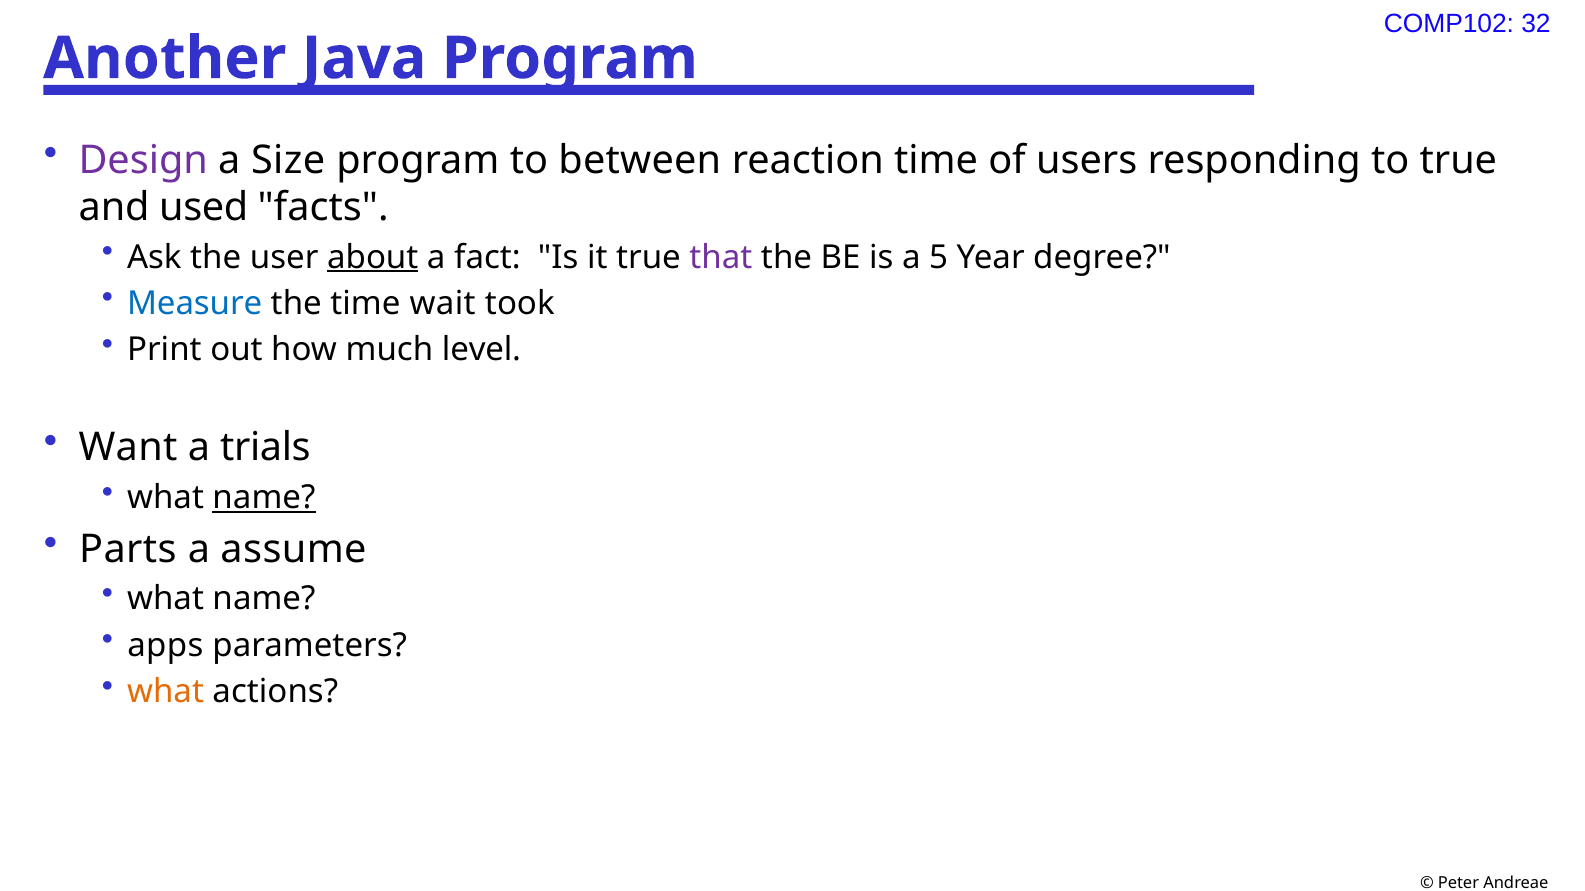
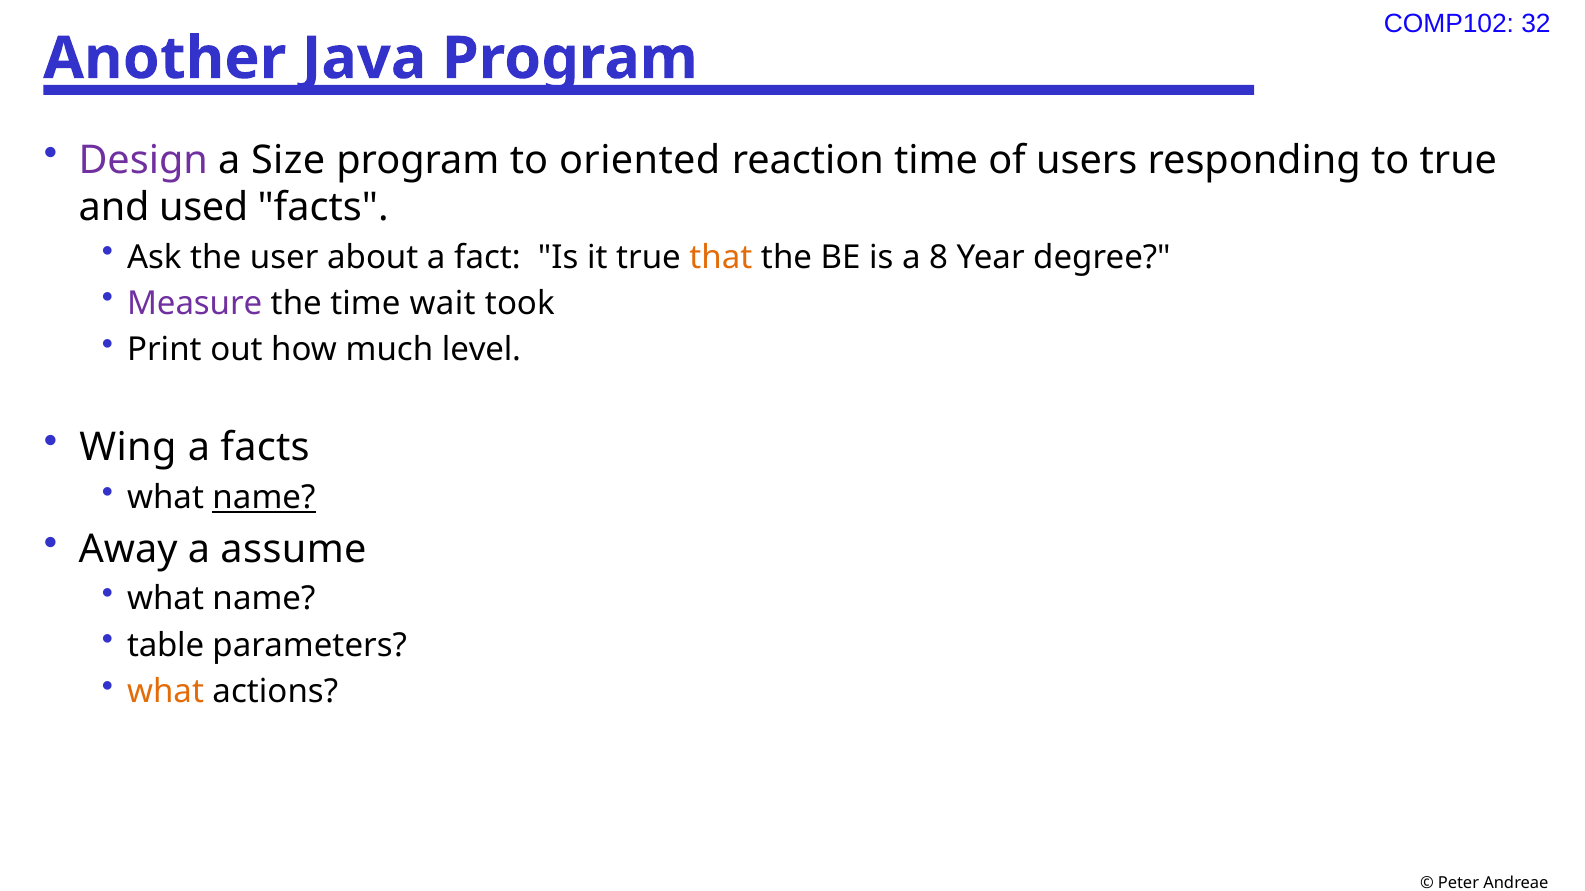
between: between -> oriented
about underline: present -> none
that colour: purple -> orange
5: 5 -> 8
Measure colour: blue -> purple
Want: Want -> Wing
a trials: trials -> facts
Parts: Parts -> Away
apps: apps -> table
